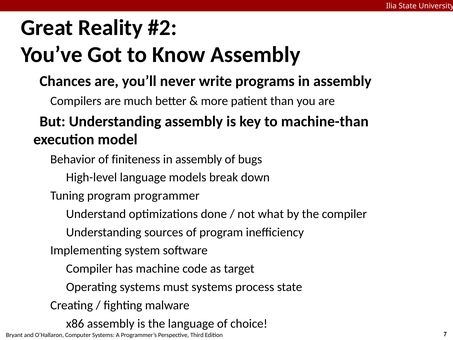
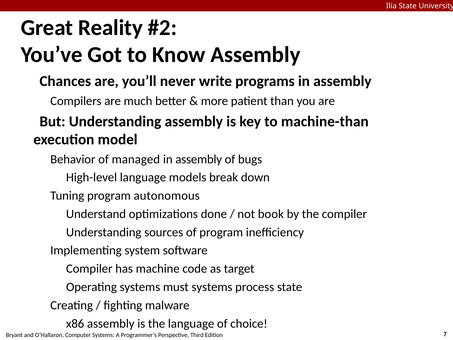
finiteness: finiteness -> managed
programmer: programmer -> autonomous
what: what -> book
